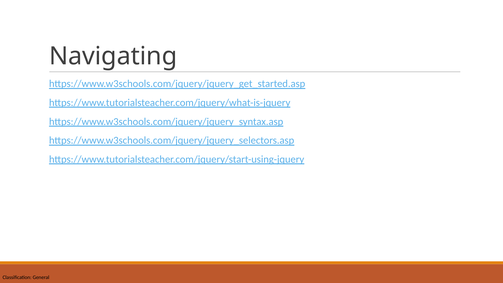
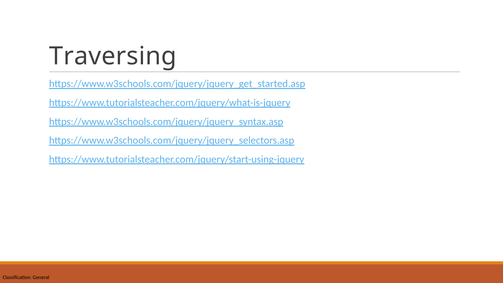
Navigating: Navigating -> Traversing
